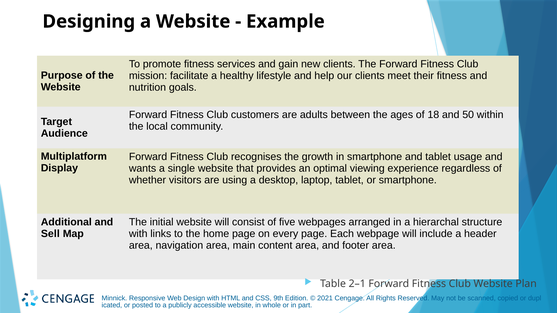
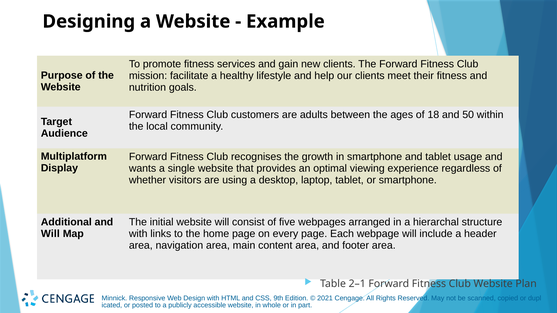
Sell at (50, 234): Sell -> Will
